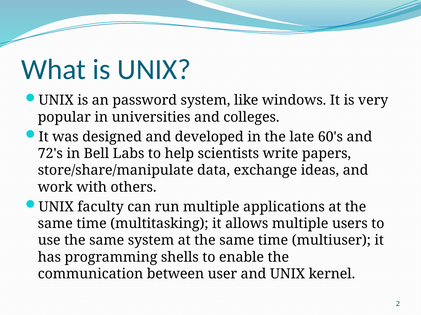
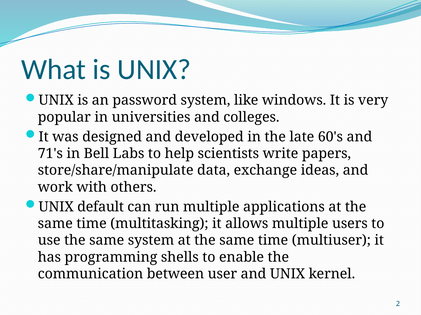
72's: 72's -> 71's
faculty: faculty -> default
